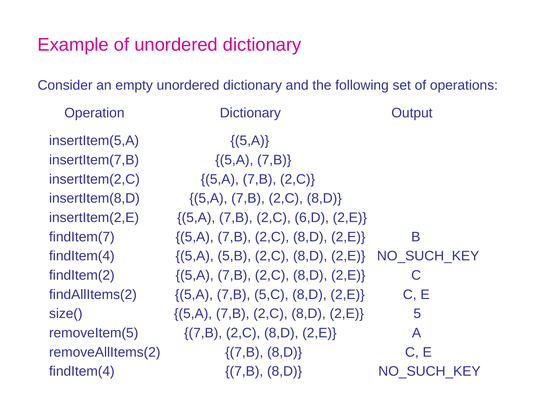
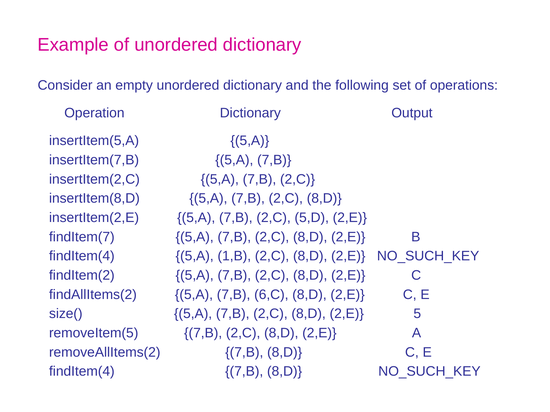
6,D: 6,D -> 5,D
5,B: 5,B -> 1,B
5,C: 5,C -> 6,C
